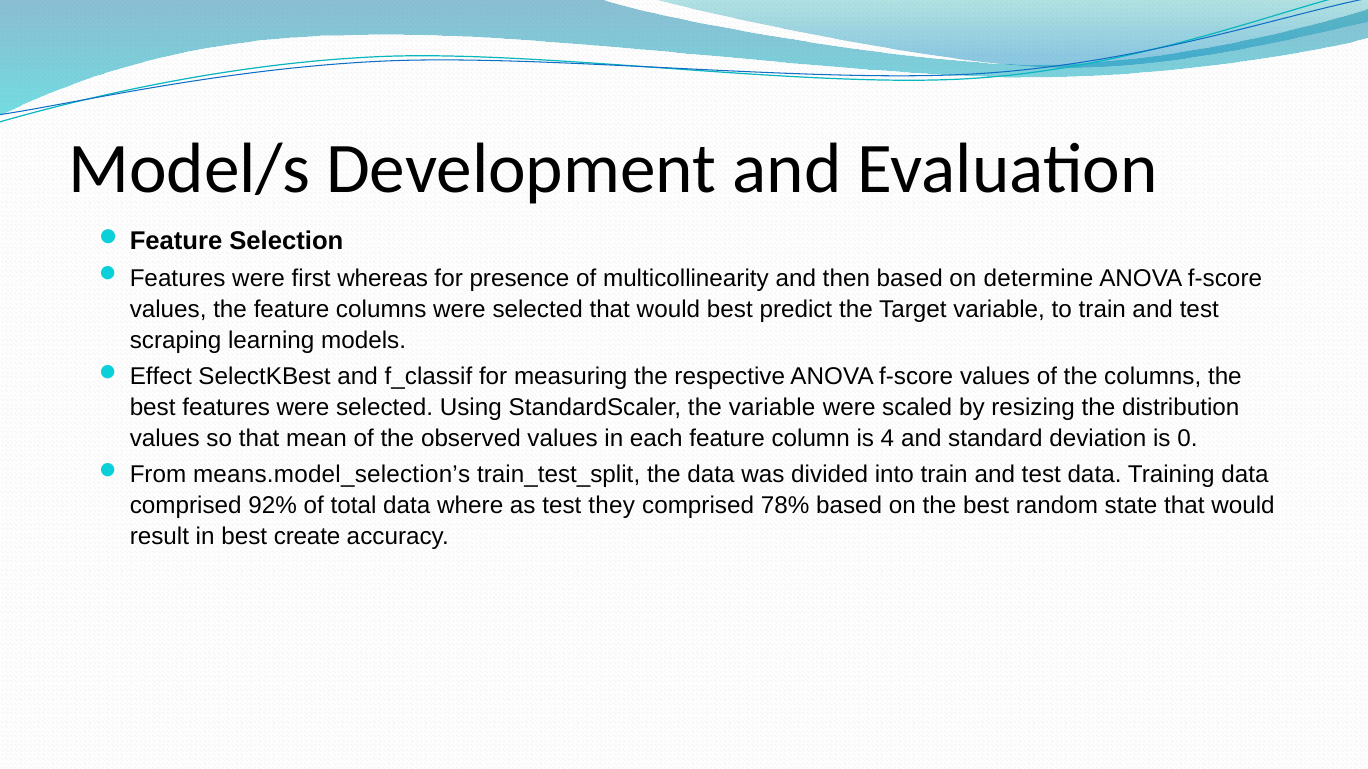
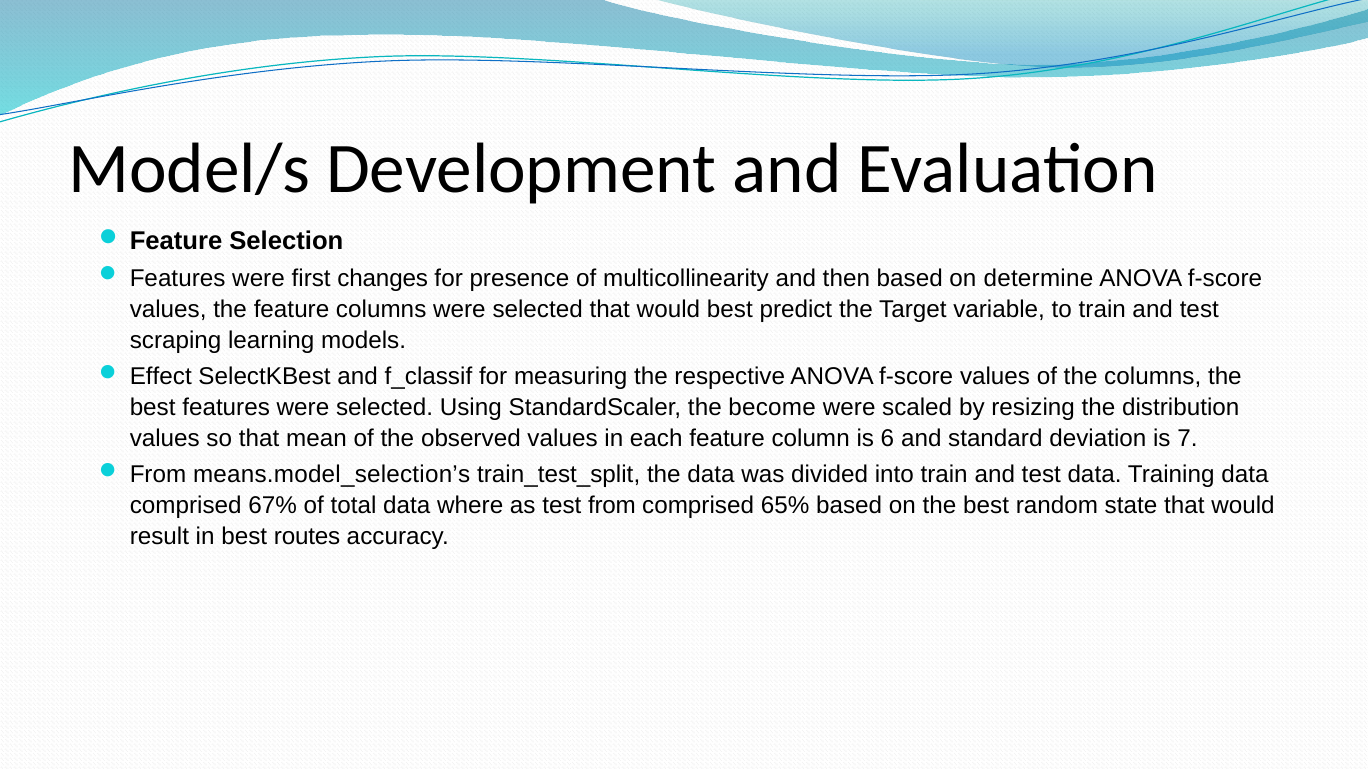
whereas: whereas -> changes
the variable: variable -> become
4: 4 -> 6
0: 0 -> 7
92%: 92% -> 67%
test they: they -> from
78%: 78% -> 65%
create: create -> routes
